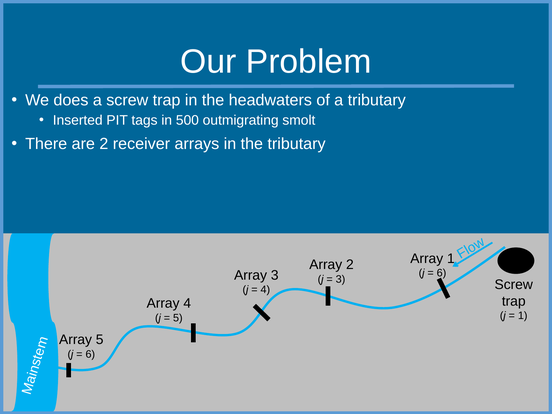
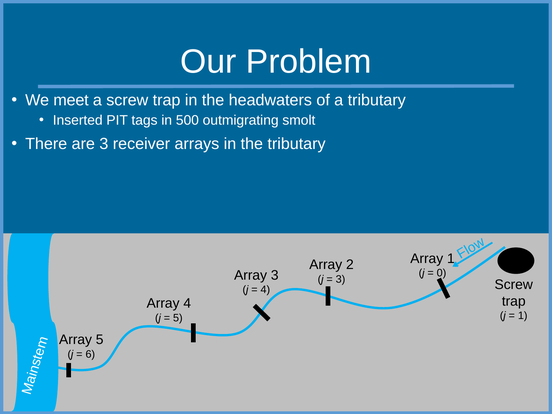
does: does -> meet
are 2: 2 -> 3
6 at (441, 273): 6 -> 0
